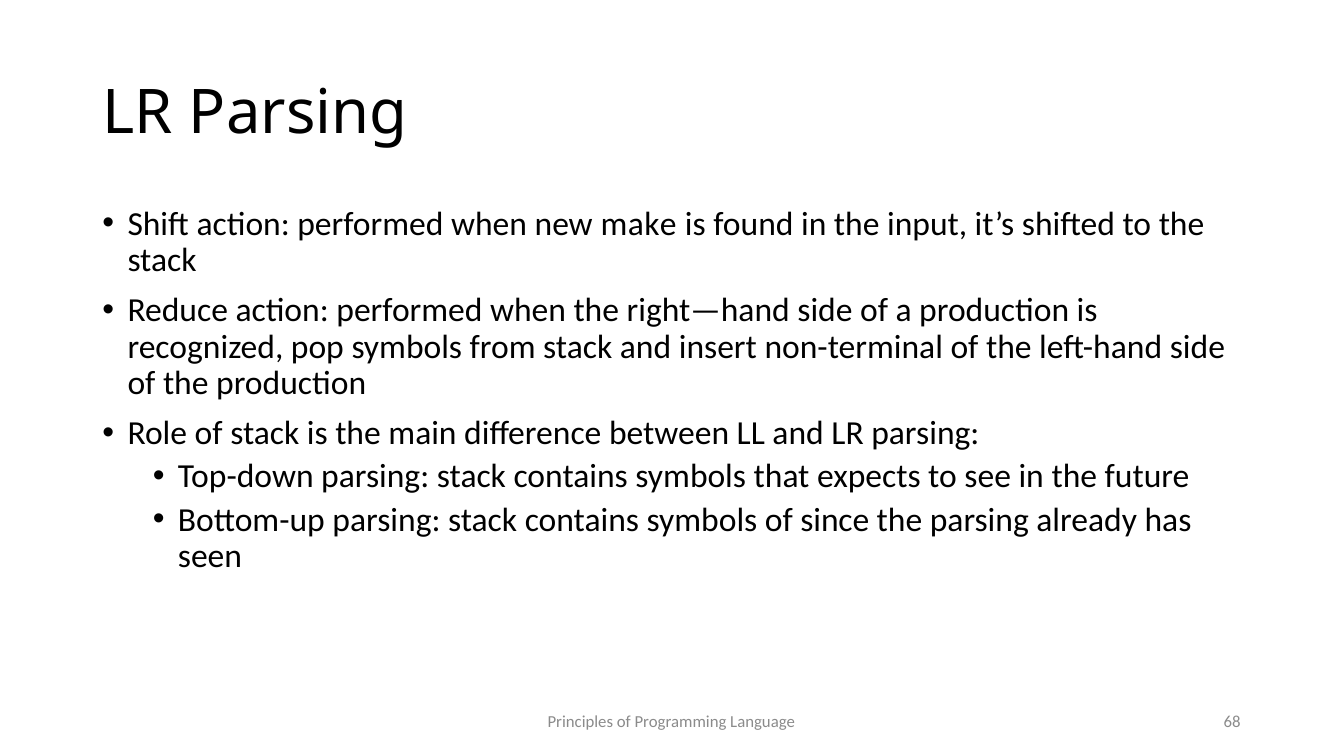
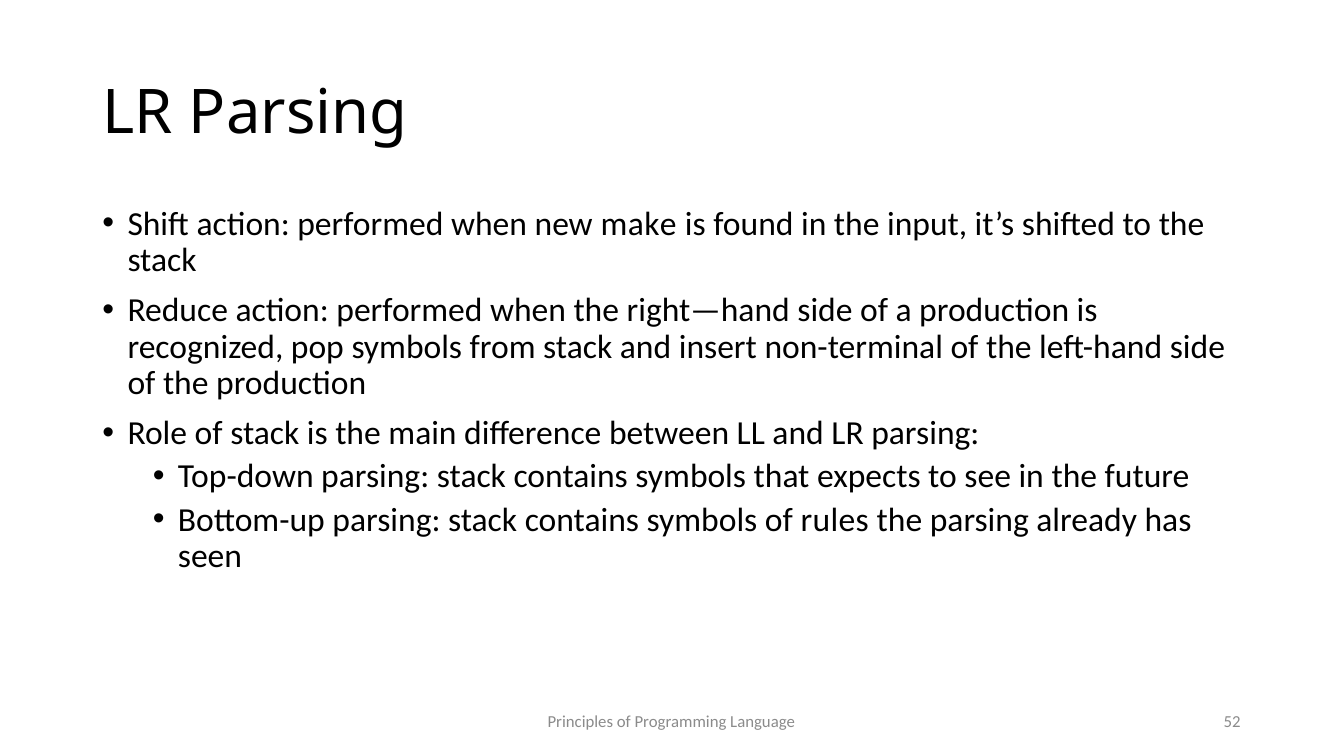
since: since -> rules
68: 68 -> 52
